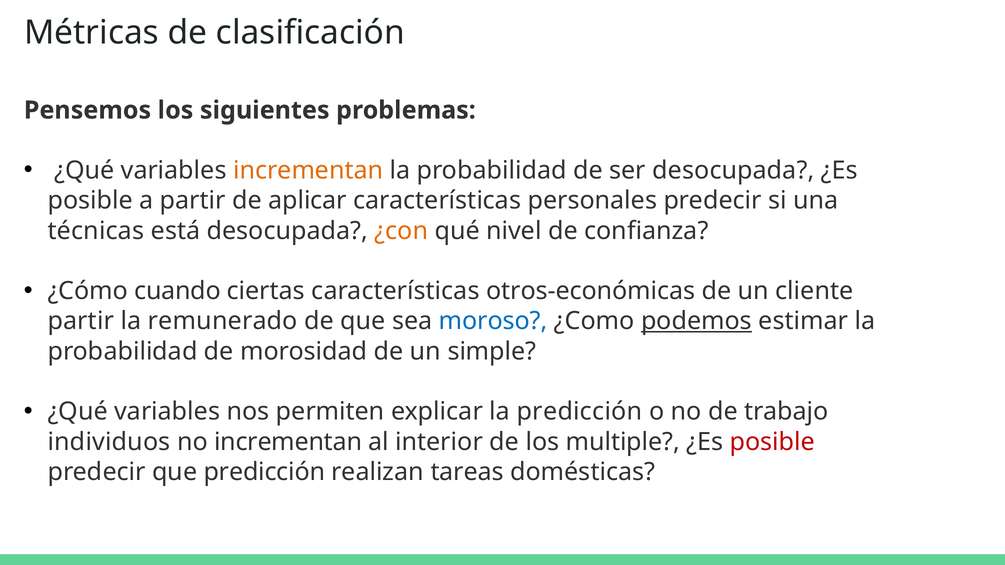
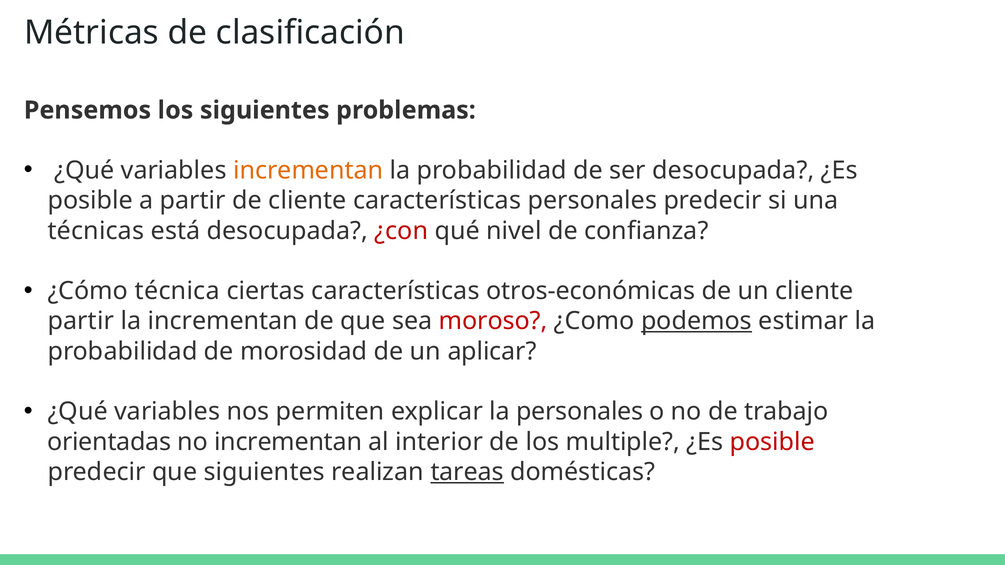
de aplicar: aplicar -> cliente
¿con colour: orange -> red
cuando: cuando -> técnica
la remunerado: remunerado -> incrementan
moroso colour: blue -> red
simple: simple -> aplicar
la predicción: predicción -> personales
individuos: individuos -> orientadas
que predicción: predicción -> siguientes
tareas underline: none -> present
